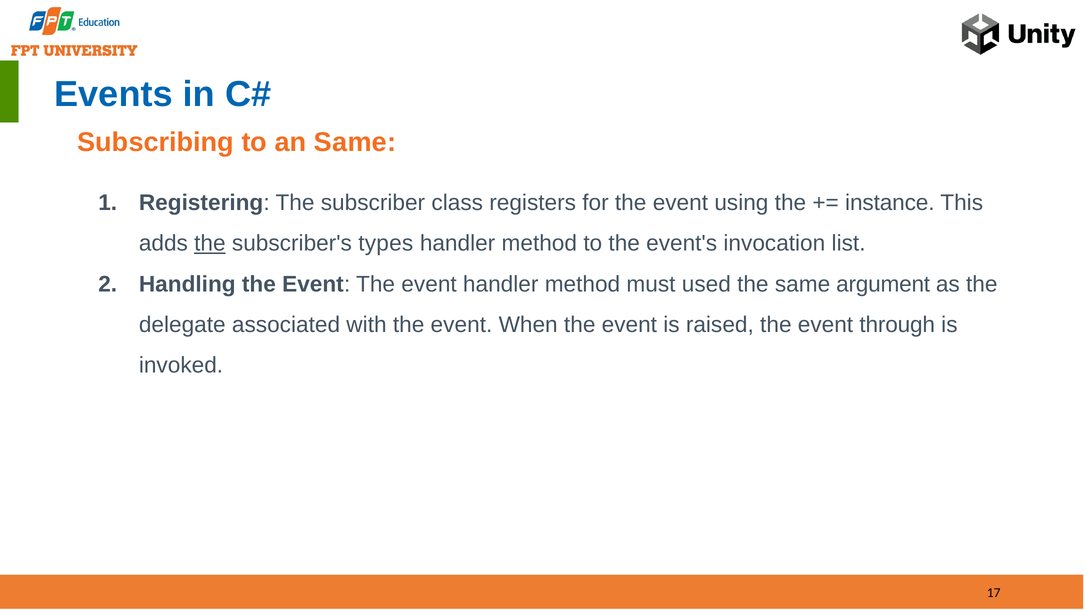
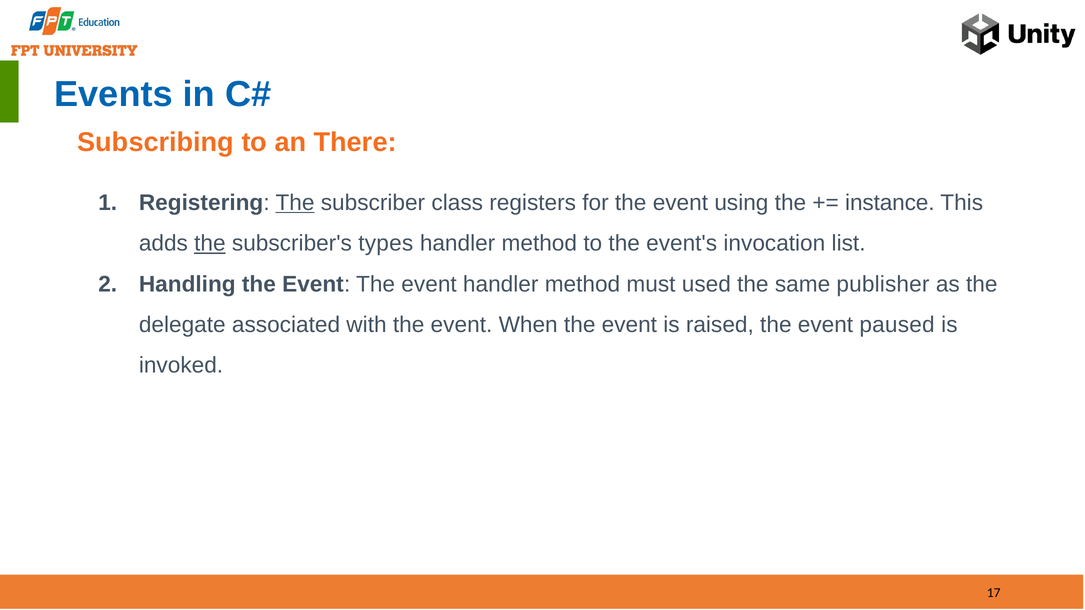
an Same: Same -> There
The at (295, 203) underline: none -> present
argument: argument -> publisher
through: through -> paused
